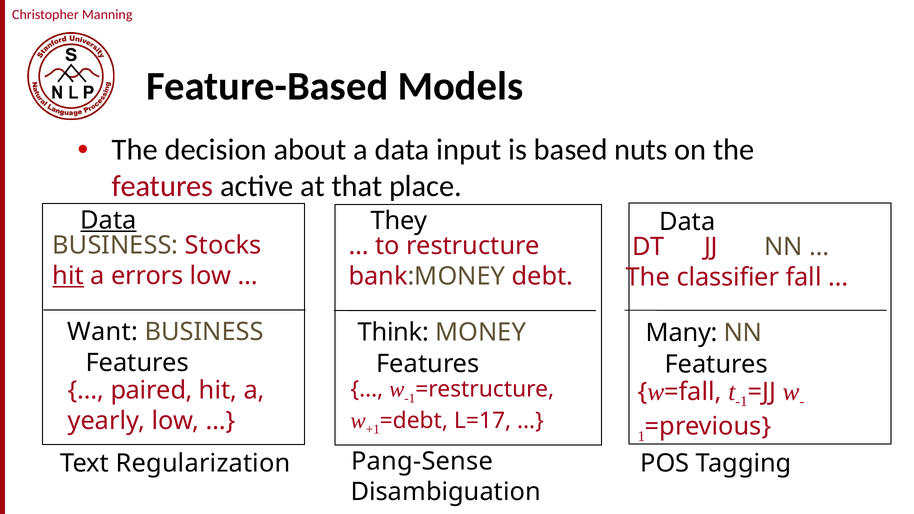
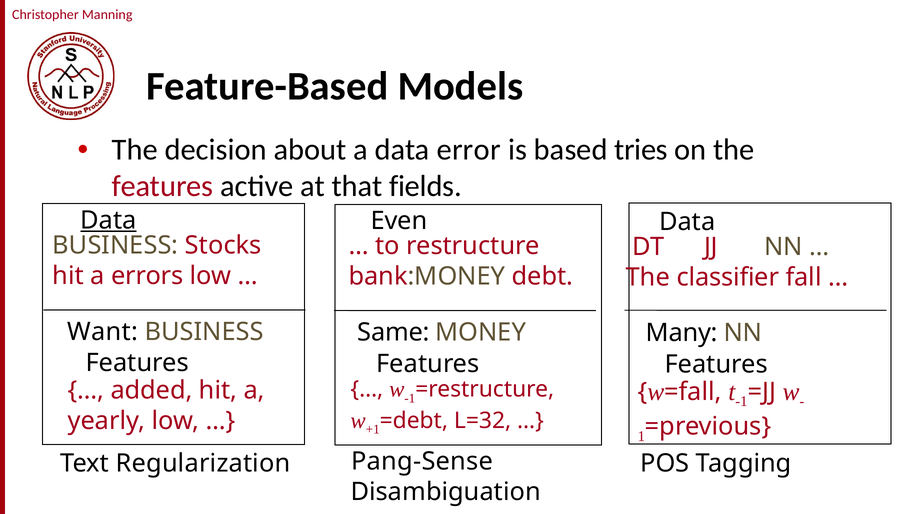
input: input -> error
nuts: nuts -> tries
place: place -> fields
They: They -> Even
hit at (68, 276) underline: present -> none
Think: Think -> Same
paired: paired -> added
L=17: L=17 -> L=32
